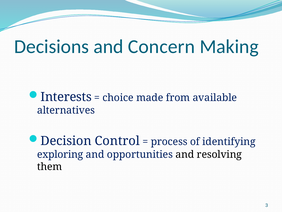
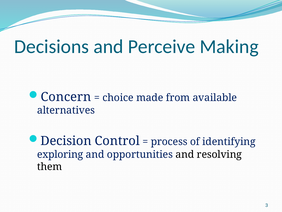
Concern: Concern -> Perceive
Interests: Interests -> Concern
